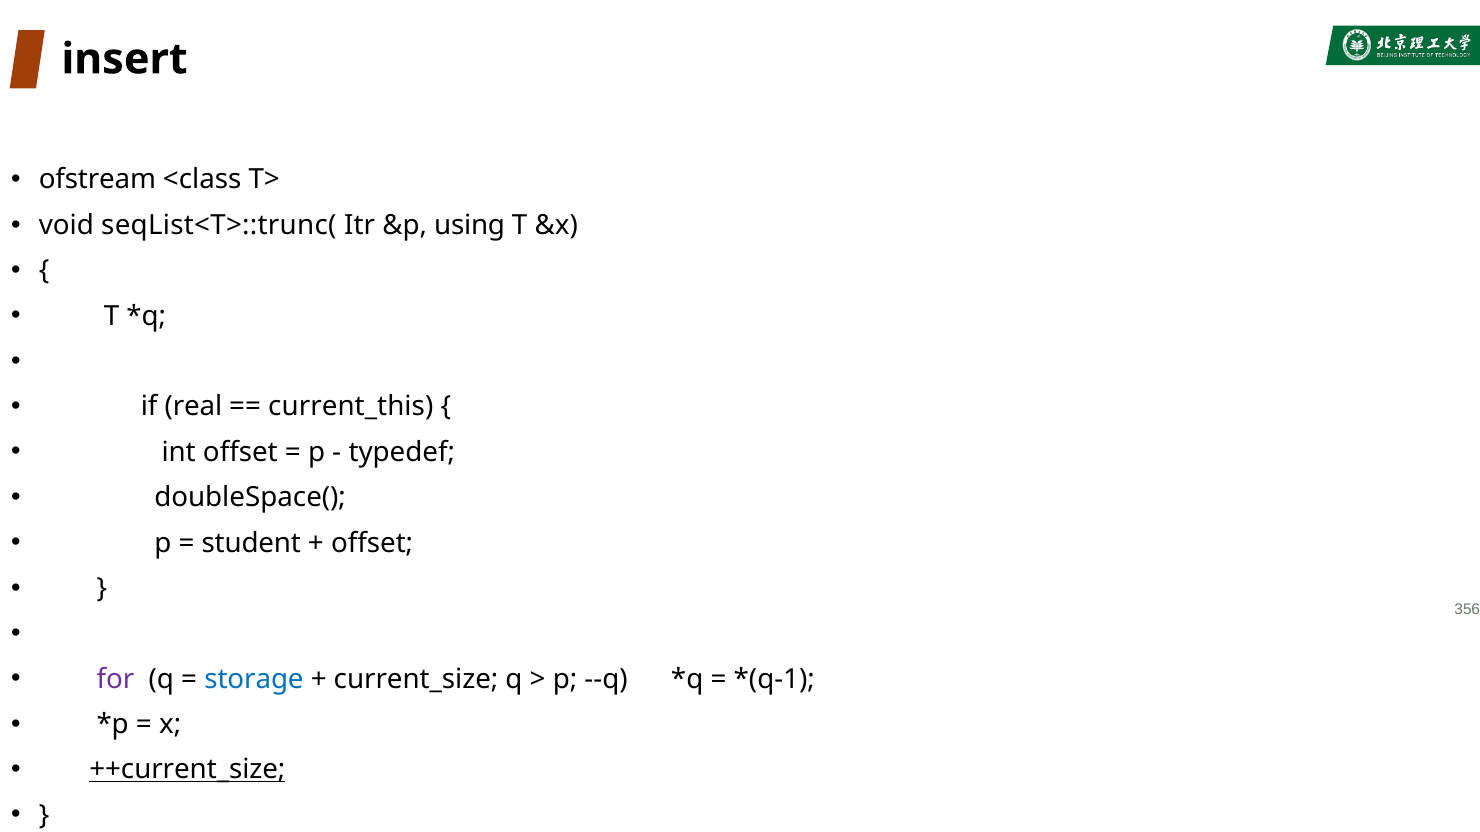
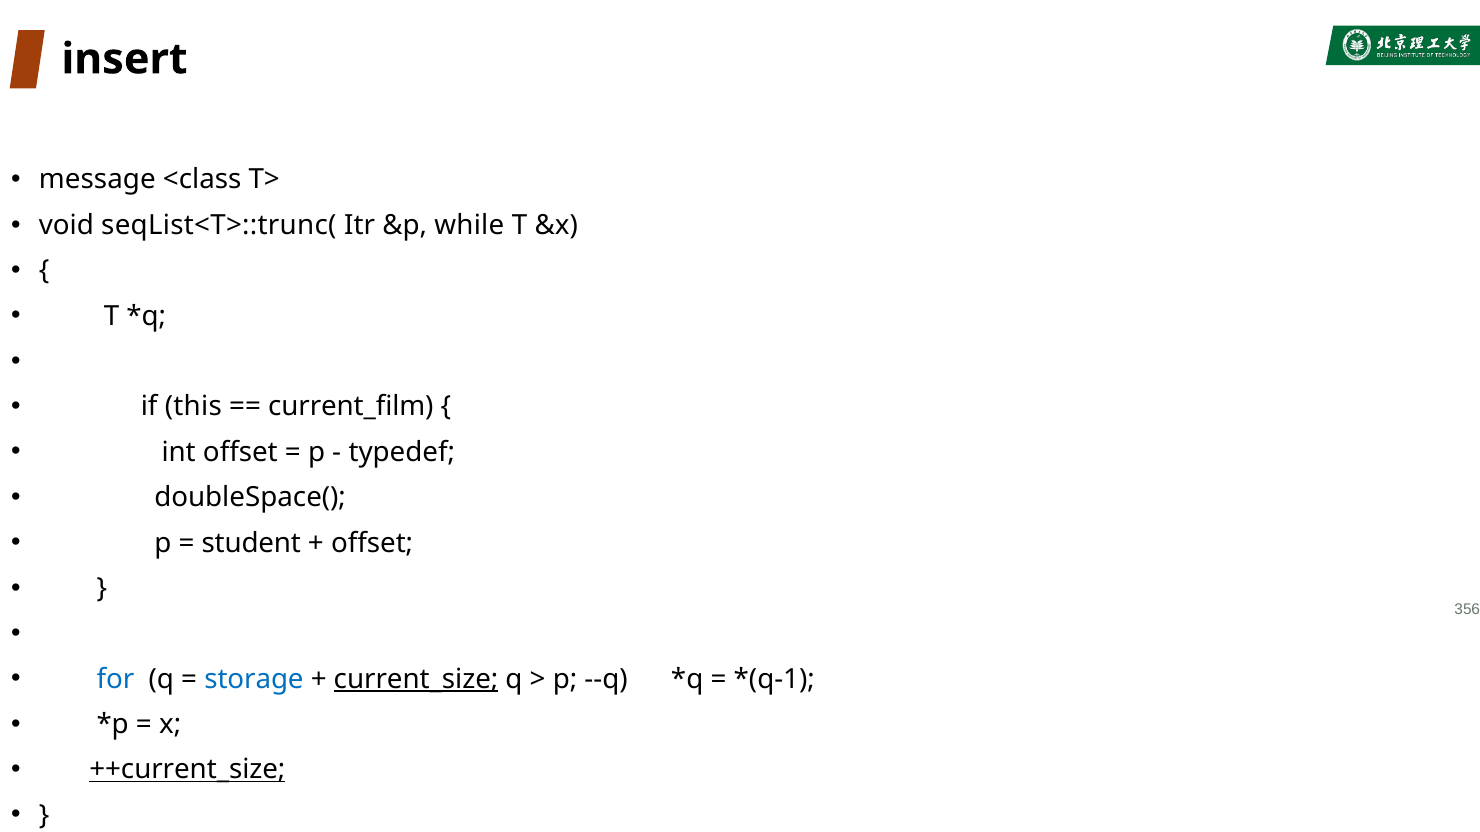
ofstream: ofstream -> message
using: using -> while
real: real -> this
current_this: current_this -> current_film
for colour: purple -> blue
current_size underline: none -> present
